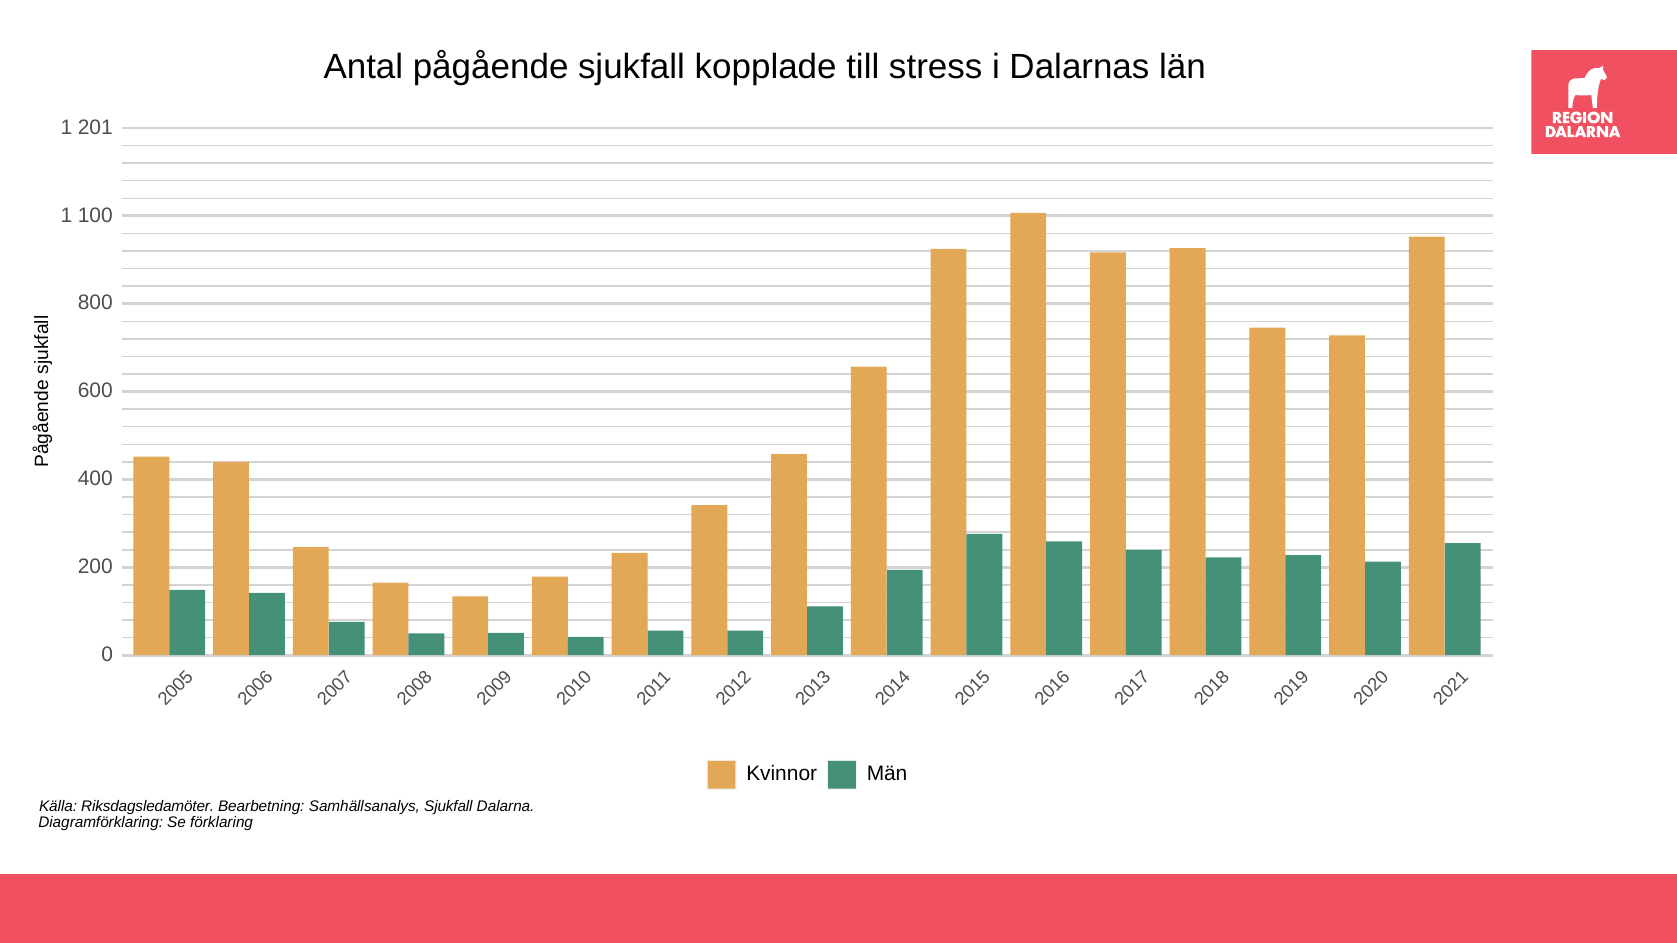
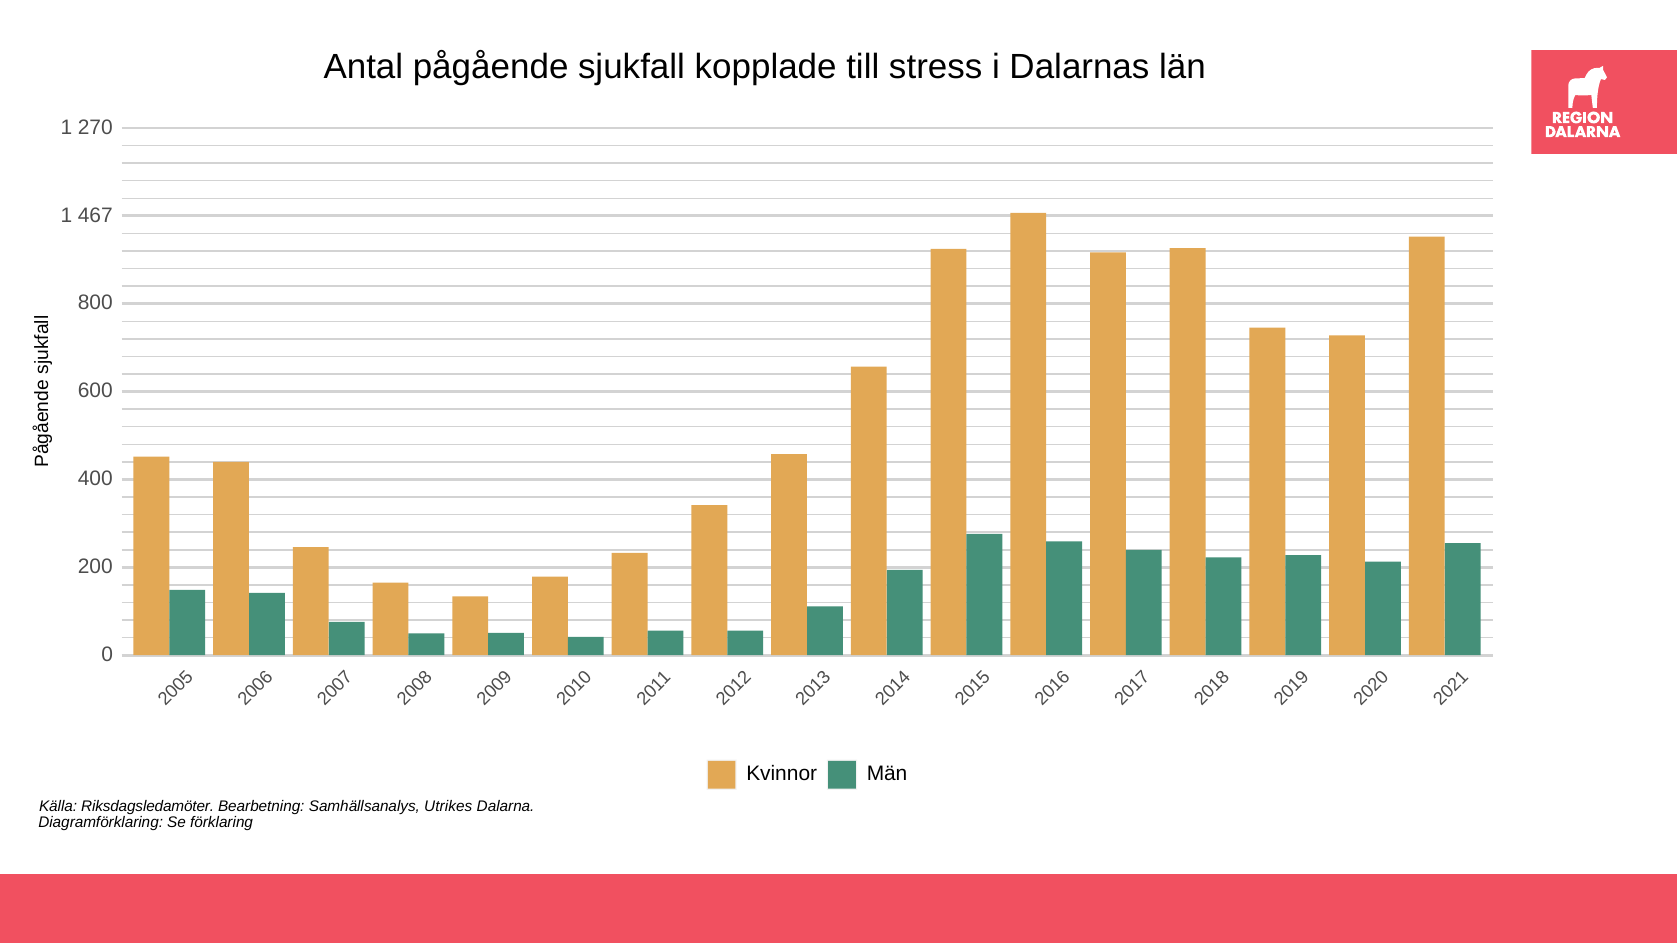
201: 201 -> 270
100: 100 -> 467
Samhällsanalys Sjukfall: Sjukfall -> Utrikes
